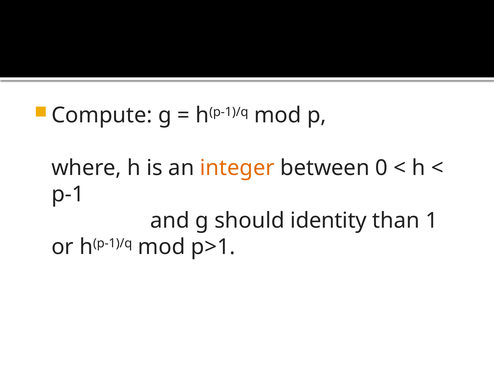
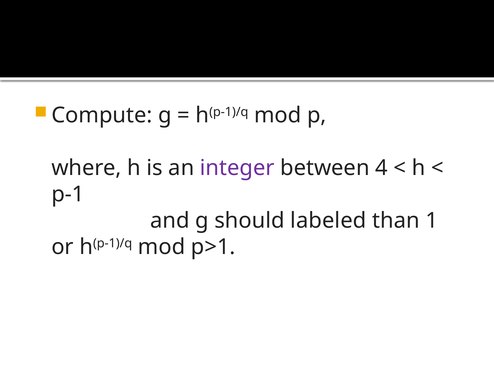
integer colour: orange -> purple
0: 0 -> 4
identity: identity -> labeled
